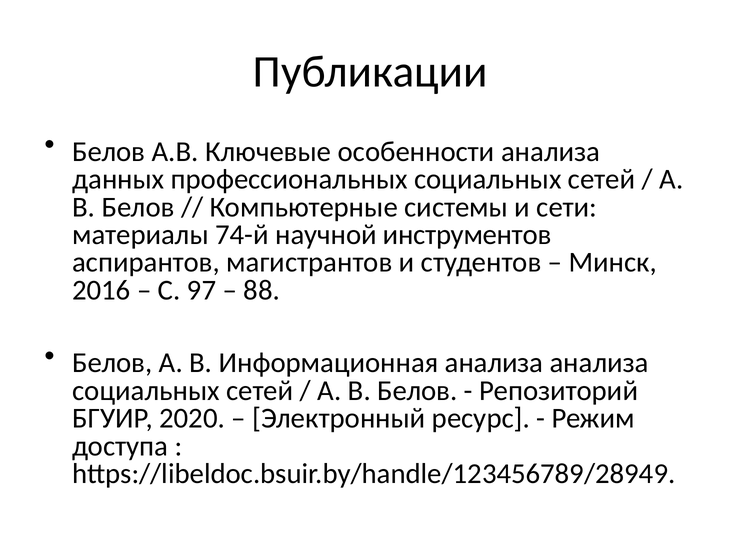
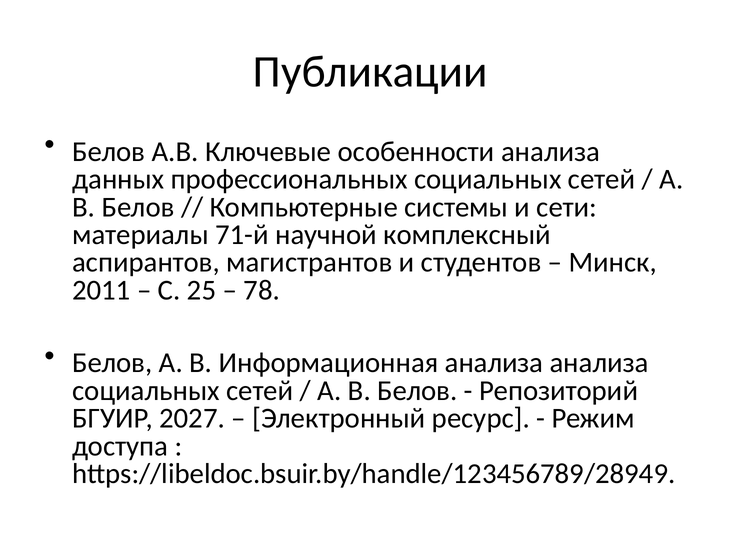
74-й: 74-й -> 71-й
инструментов: инструментов -> комплексный
2016: 2016 -> 2011
97: 97 -> 25
88: 88 -> 78
2020: 2020 -> 2027
